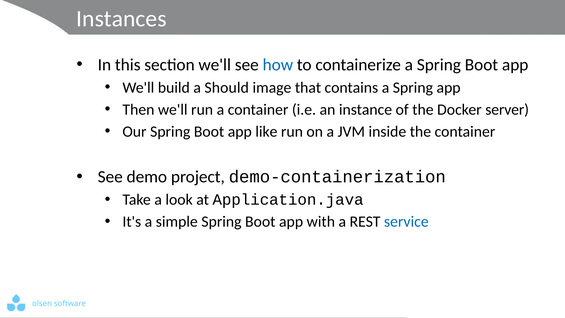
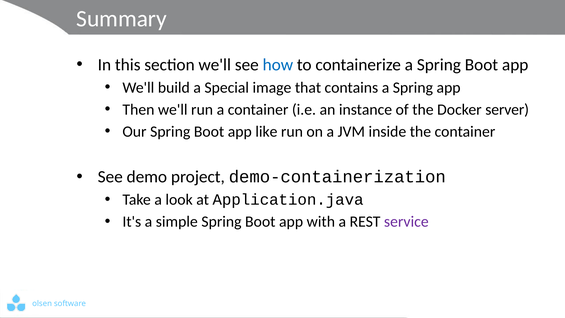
Instances: Instances -> Summary
Should: Should -> Special
service colour: blue -> purple
